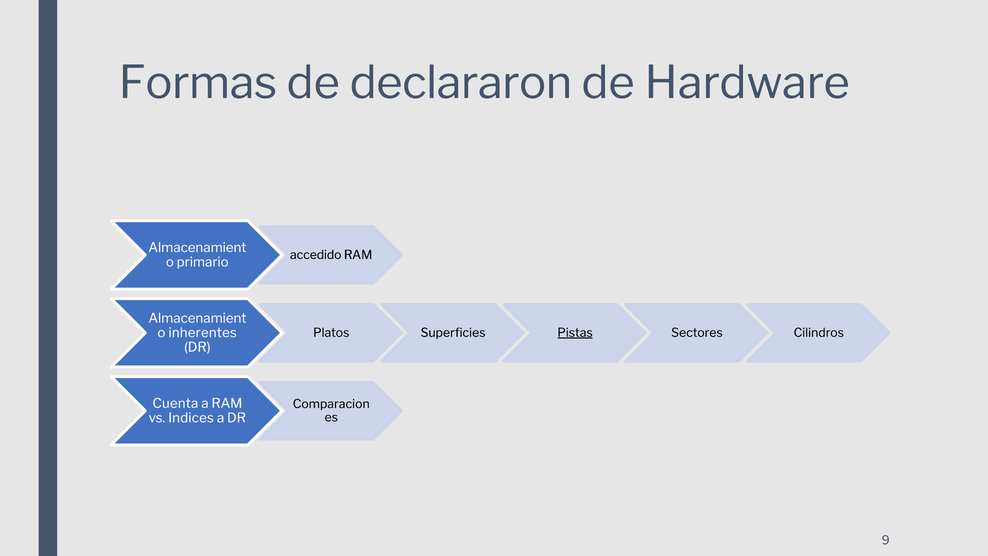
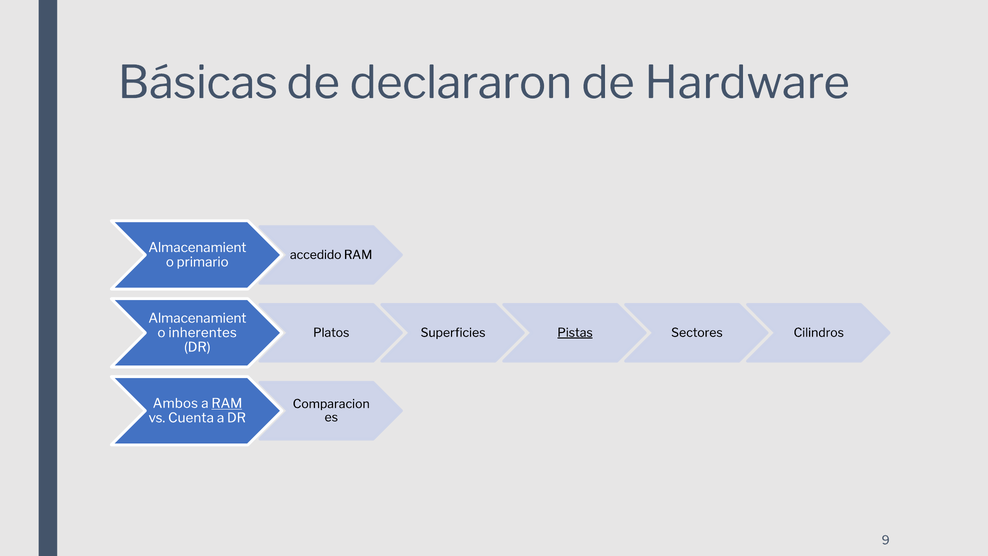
Formas: Formas -> Básicas
Cuenta: Cuenta -> Ambos
RAM at (227, 403) underline: none -> present
Indices: Indices -> Cuenta
